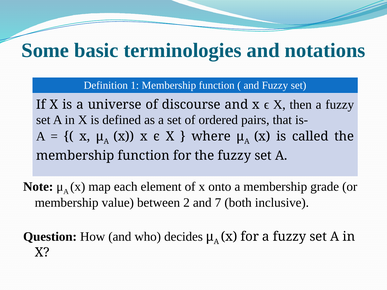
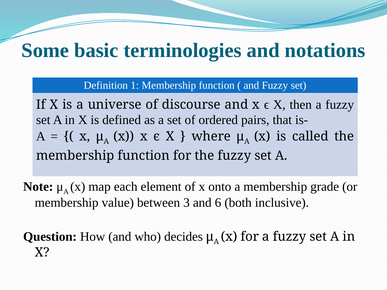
2: 2 -> 3
7: 7 -> 6
